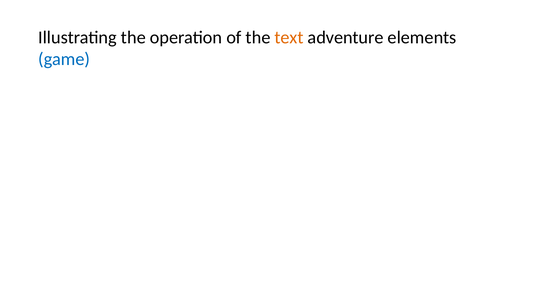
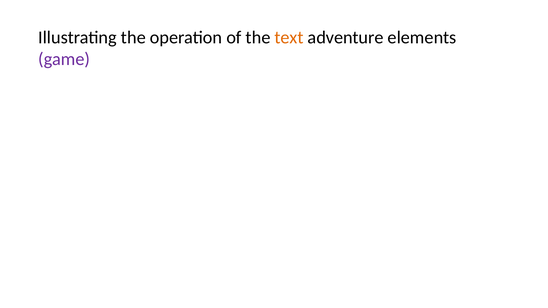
game colour: blue -> purple
